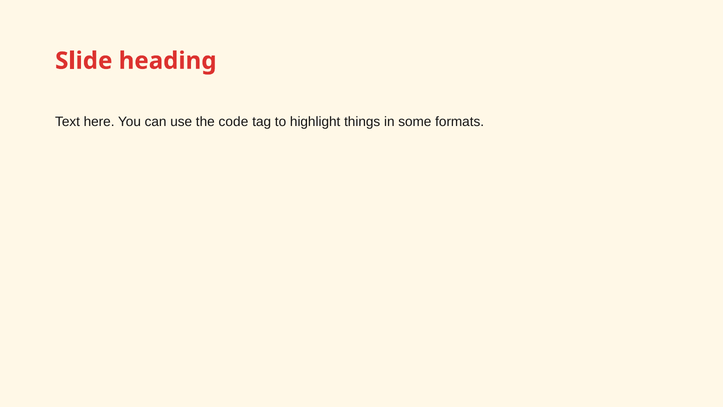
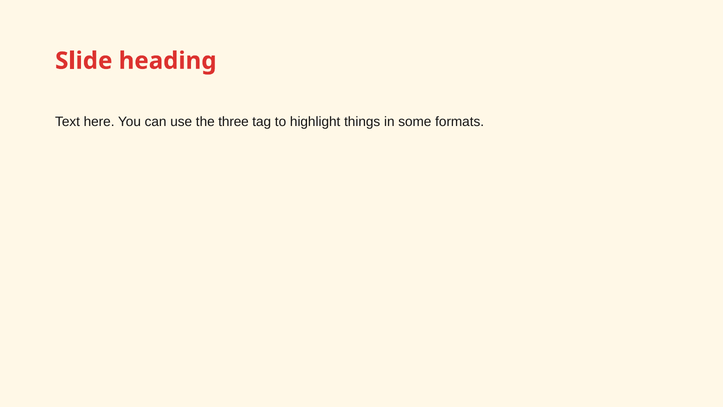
code: code -> three
